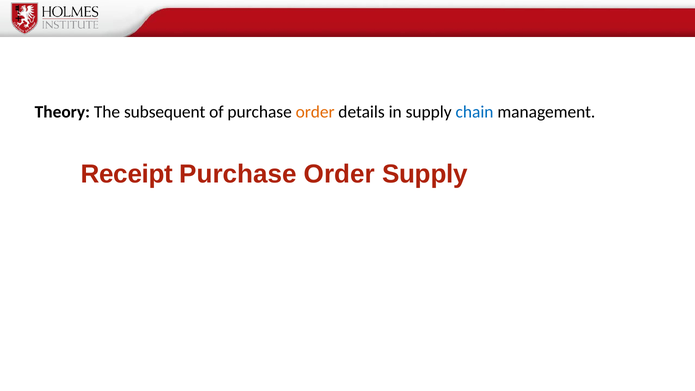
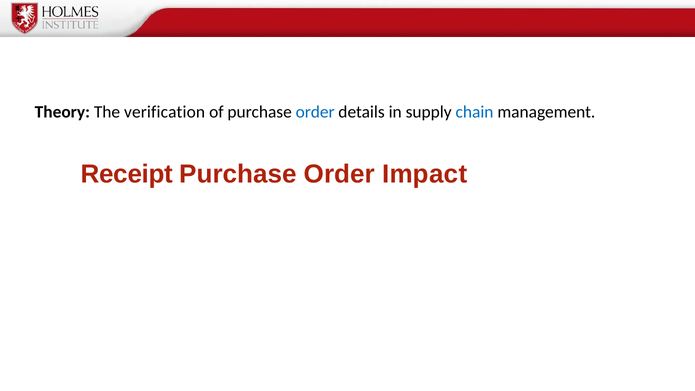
subsequent: subsequent -> verification
order at (315, 112) colour: orange -> blue
Order Supply: Supply -> Impact
